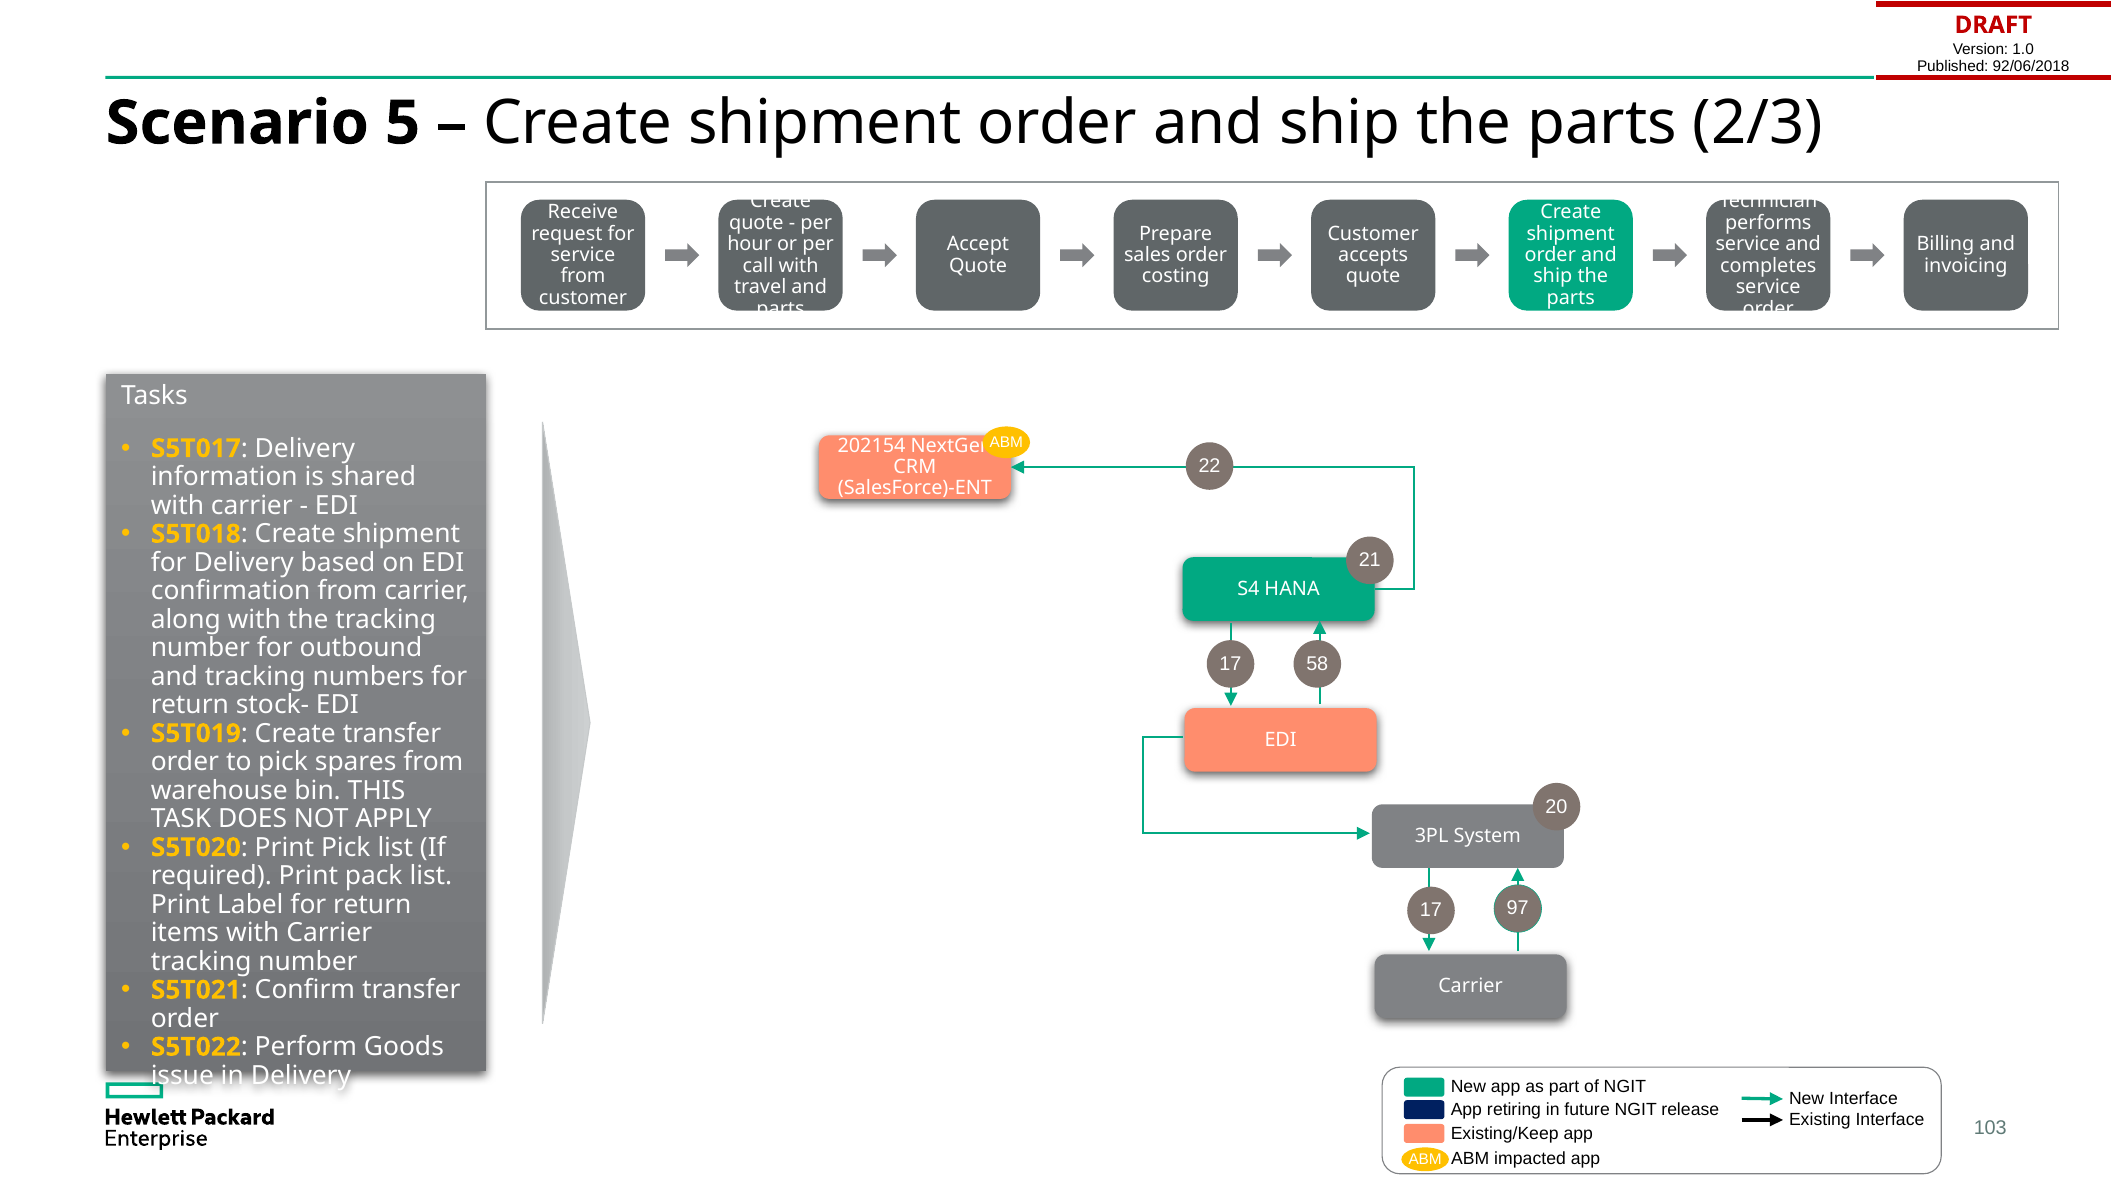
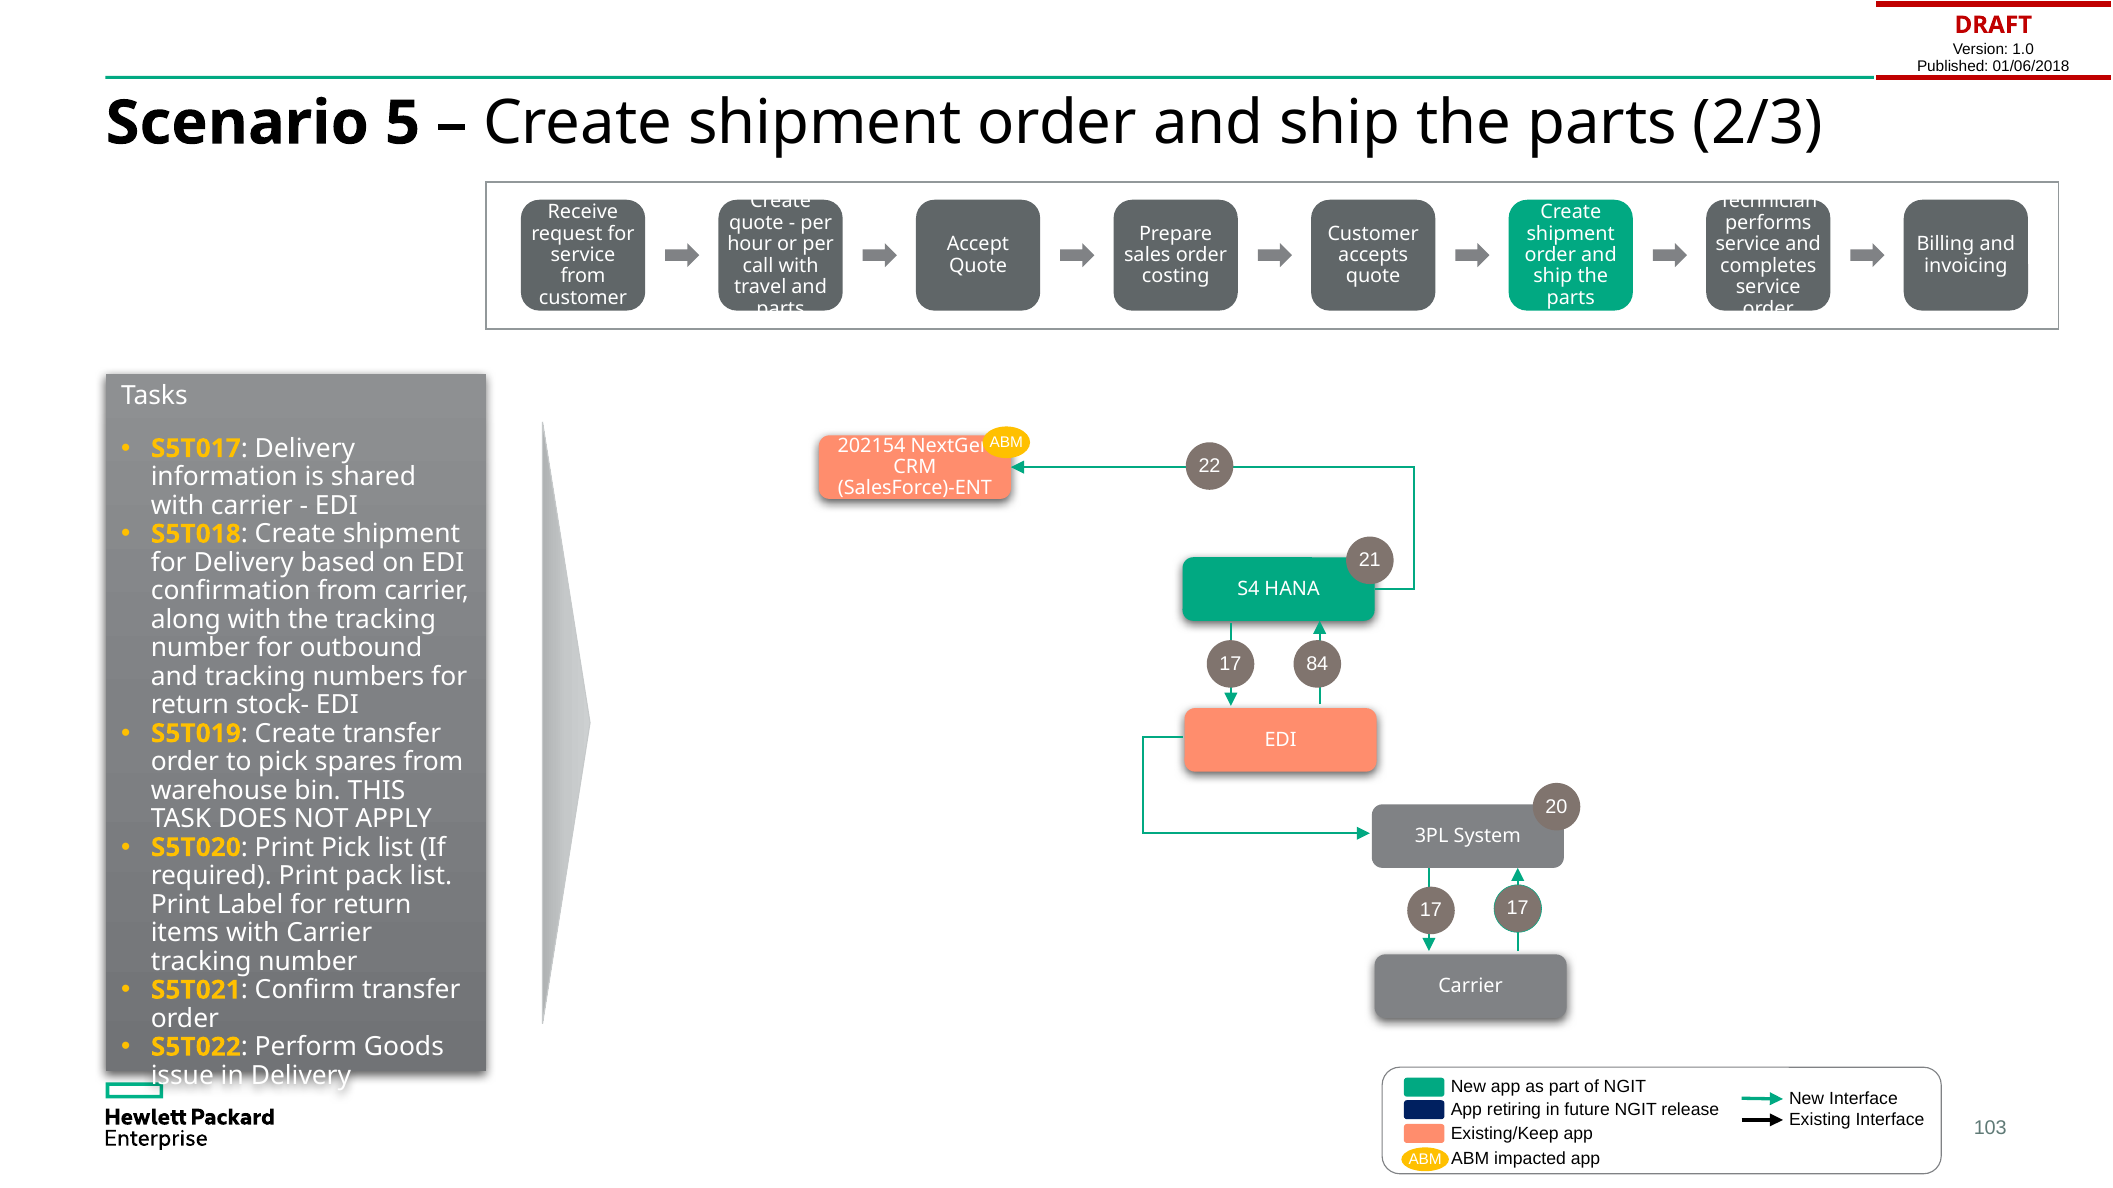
92/06/2018: 92/06/2018 -> 01/06/2018
58: 58 -> 84
17 97: 97 -> 17
